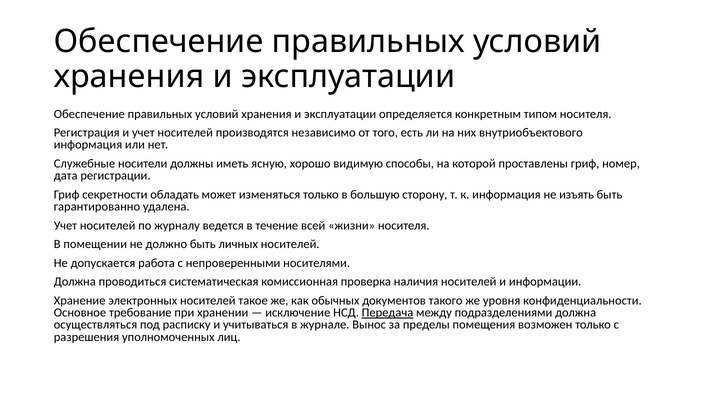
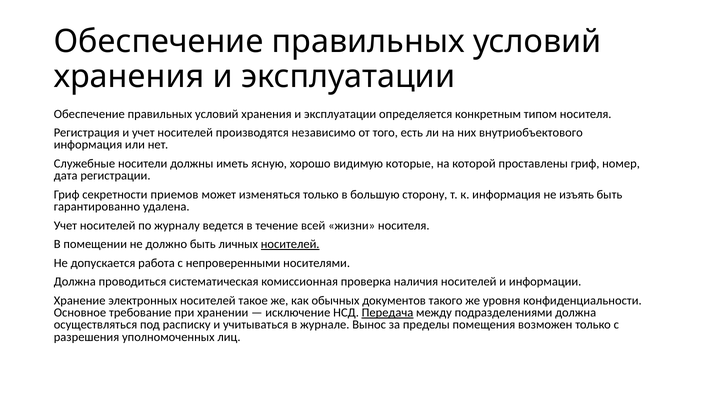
способы: способы -> которые
обладать: обладать -> приемов
носителей at (290, 244) underline: none -> present
